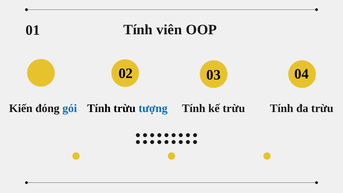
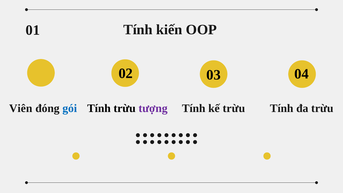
viên: viên -> kiến
Kiến: Kiến -> Viên
tượng colour: blue -> purple
